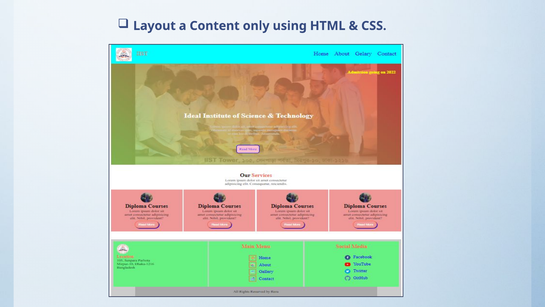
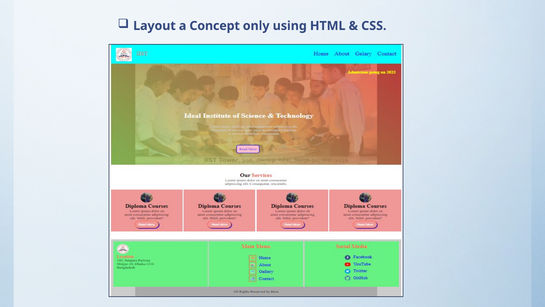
Content: Content -> Concept
